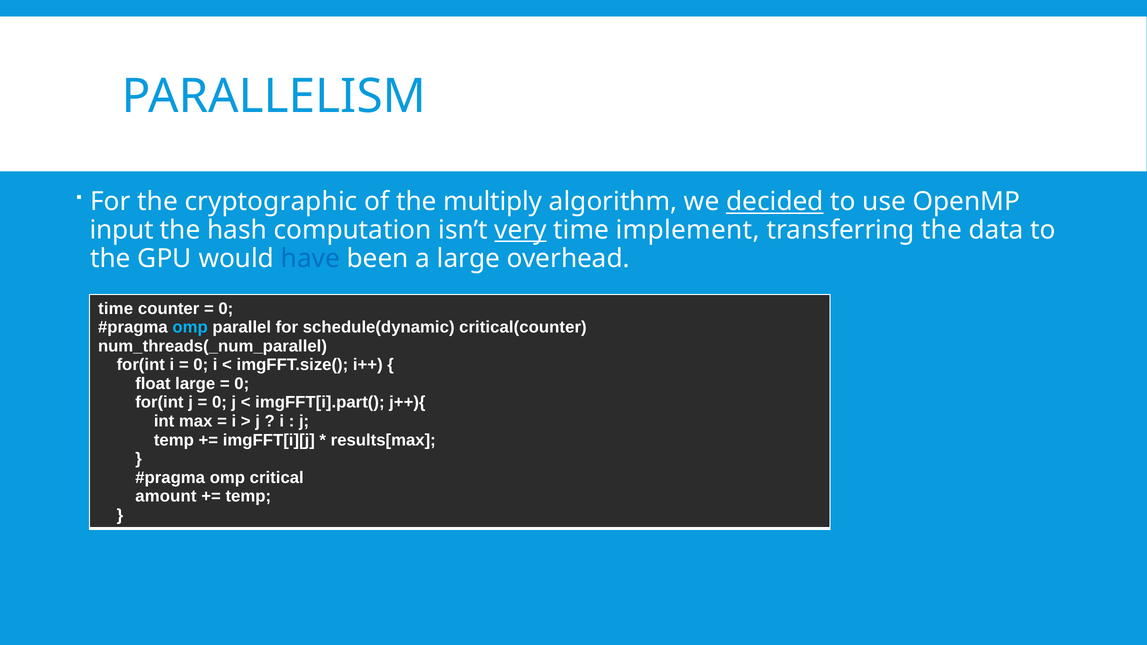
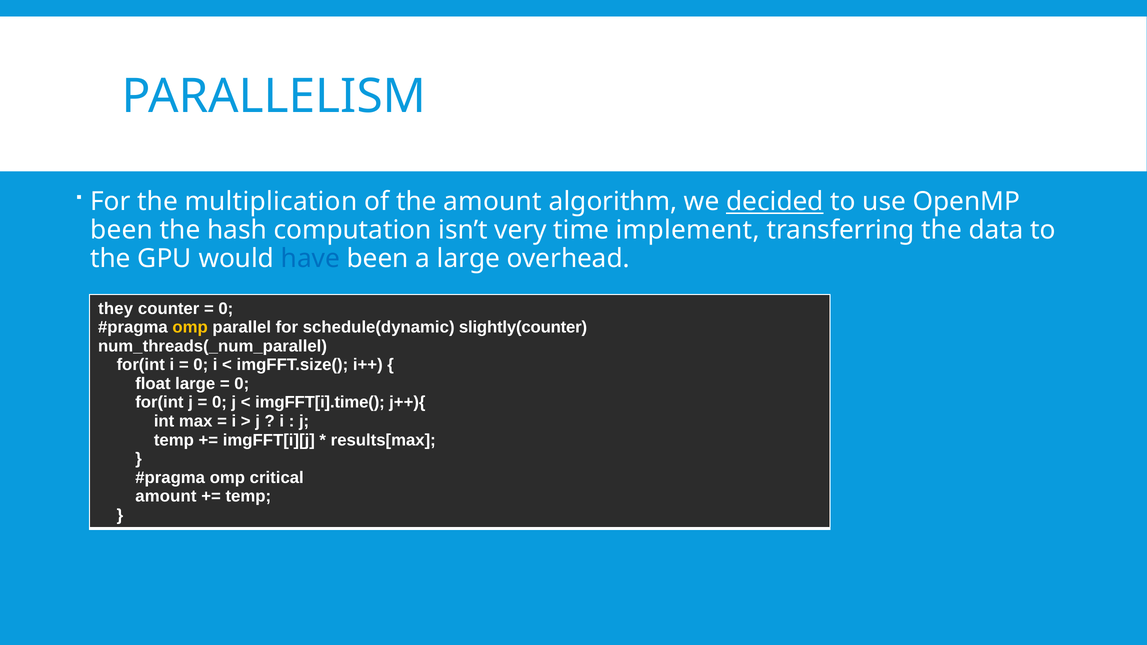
cryptographic: cryptographic -> multiplication
the multiply: multiply -> amount
input at (122, 230): input -> been
very underline: present -> none
time at (116, 309): time -> they
omp at (190, 327) colour: light blue -> yellow
critical(counter: critical(counter -> slightly(counter
imgFFT[i].part(: imgFFT[i].part( -> imgFFT[i].time(
